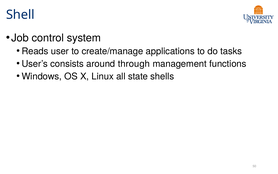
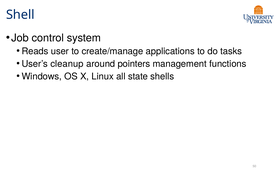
consists: consists -> cleanup
through: through -> pointers
